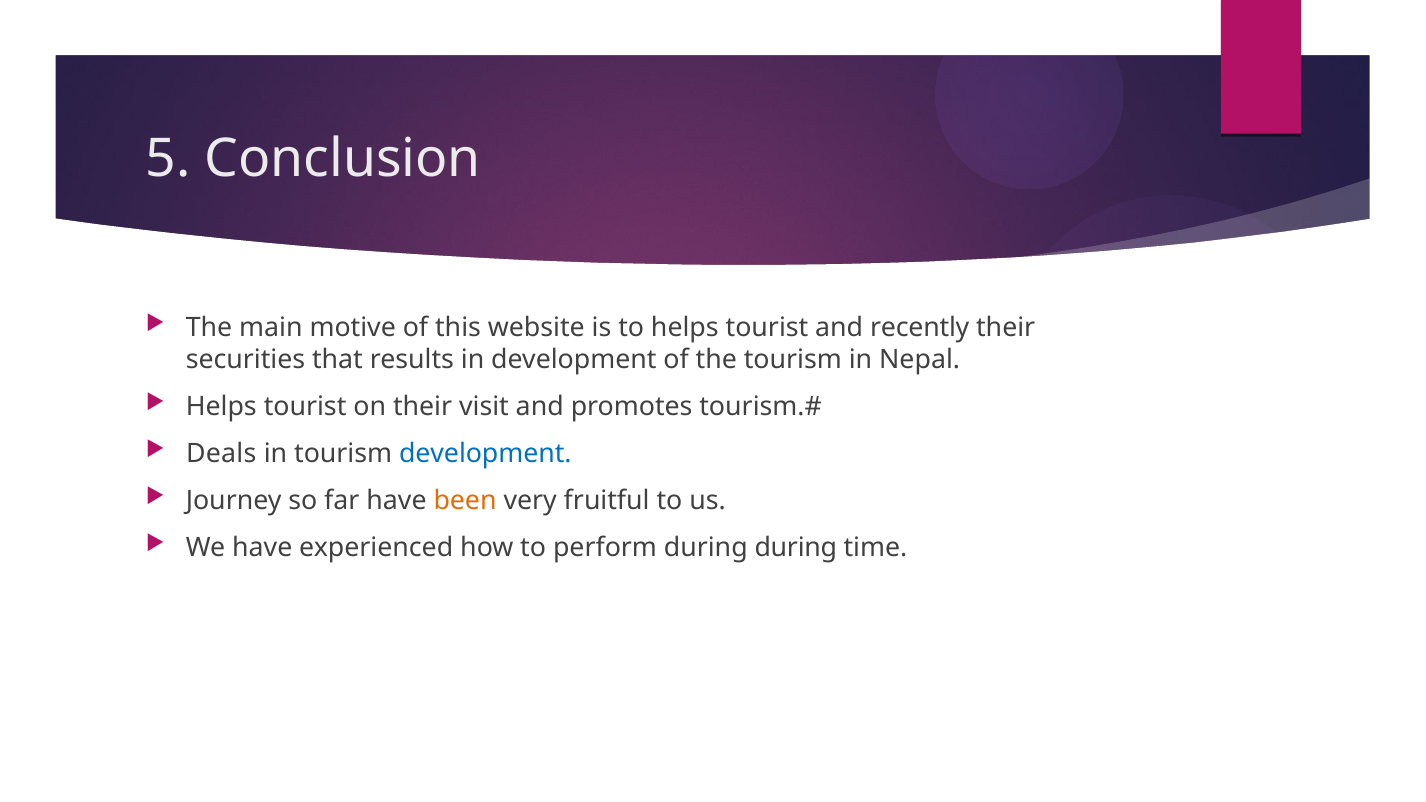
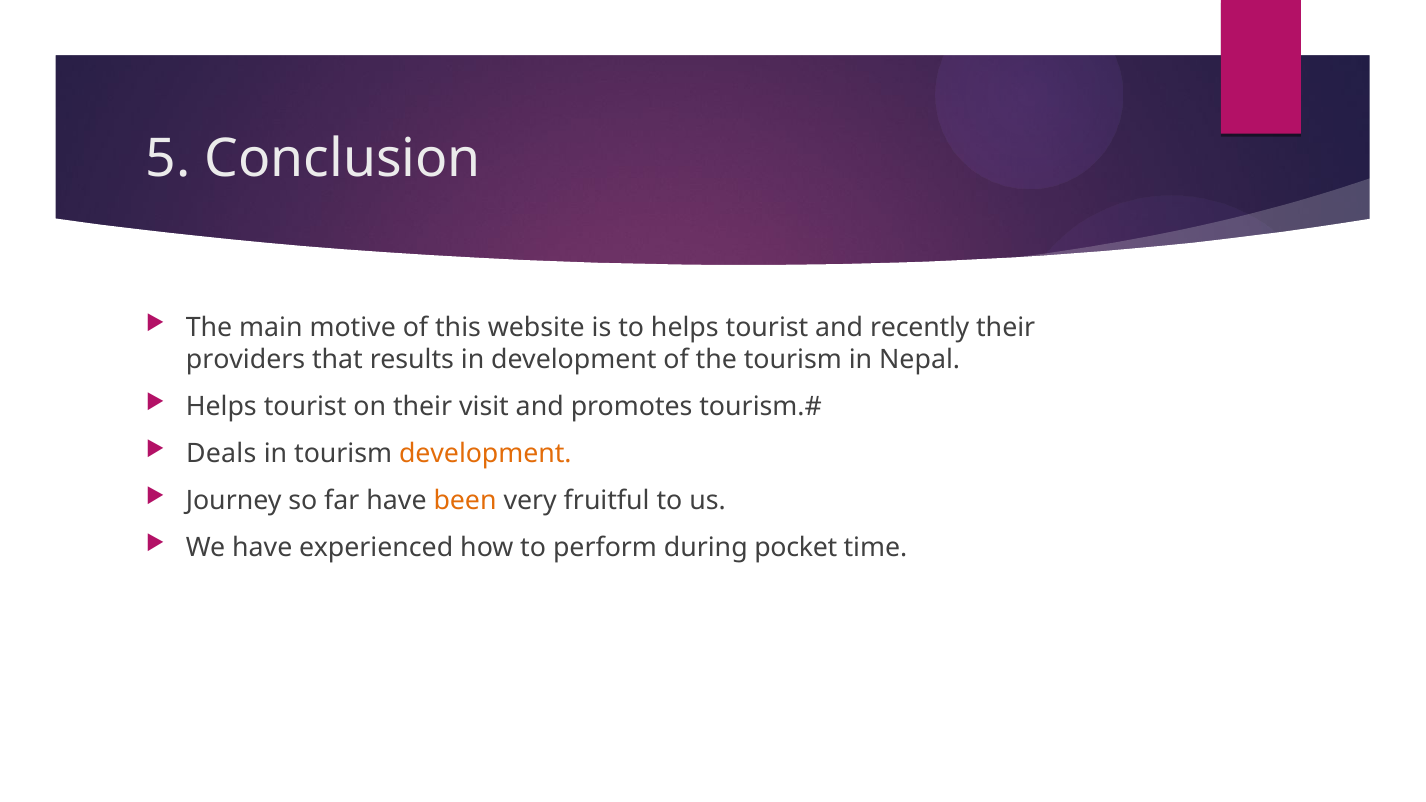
securities: securities -> providers
development at (485, 454) colour: blue -> orange
during during: during -> pocket
